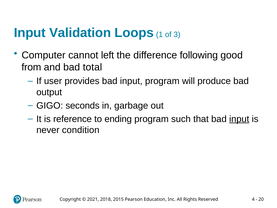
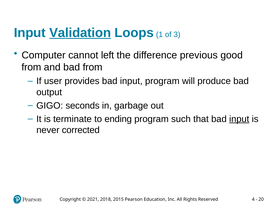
Validation underline: none -> present
following: following -> previous
bad total: total -> from
reference: reference -> terminate
condition: condition -> corrected
